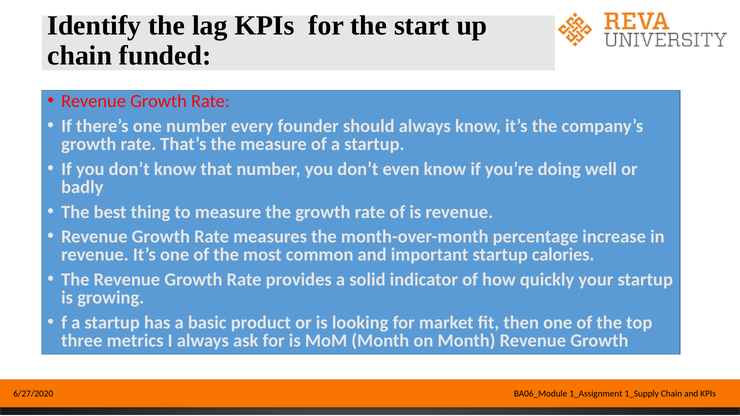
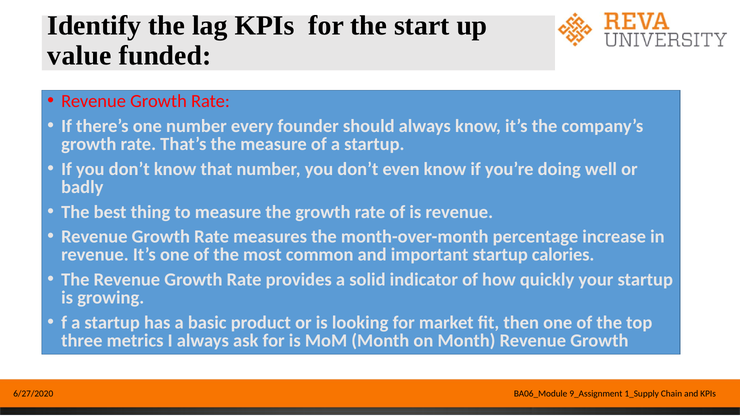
chain at (80, 56): chain -> value
1_Assignment: 1_Assignment -> 9_Assignment
